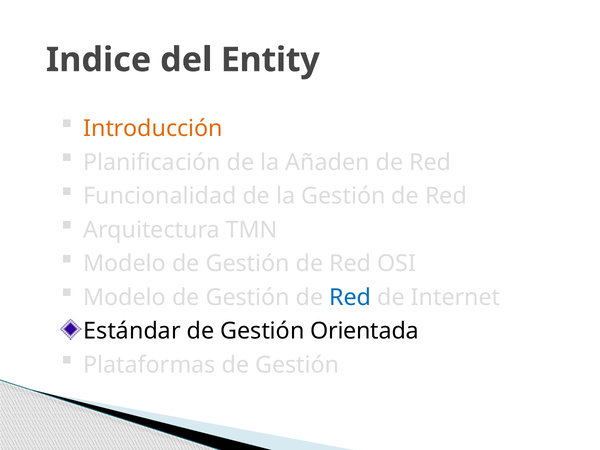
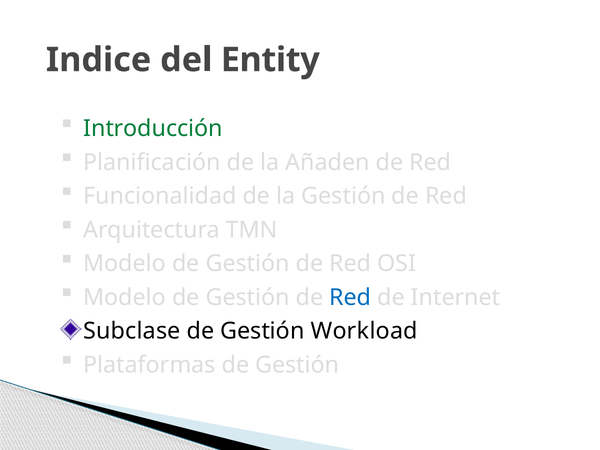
Introducción colour: orange -> green
Estándar: Estándar -> Subclase
Orientada: Orientada -> Workload
